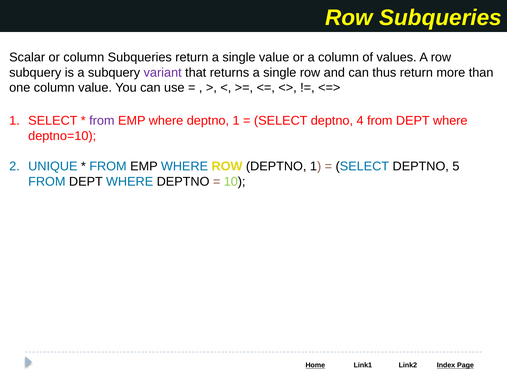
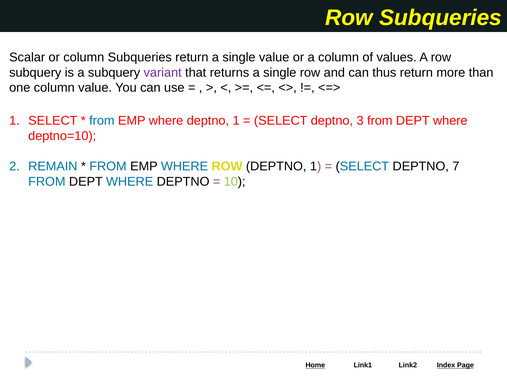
from at (102, 121) colour: purple -> blue
4: 4 -> 3
UNIQUE: UNIQUE -> REMAIN
5: 5 -> 7
